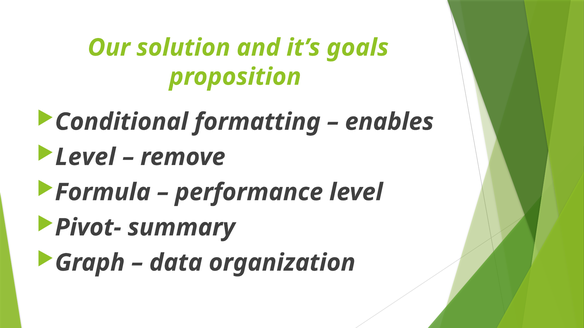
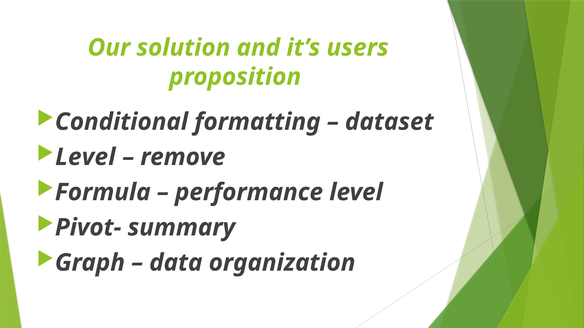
goals: goals -> users
enables: enables -> dataset
